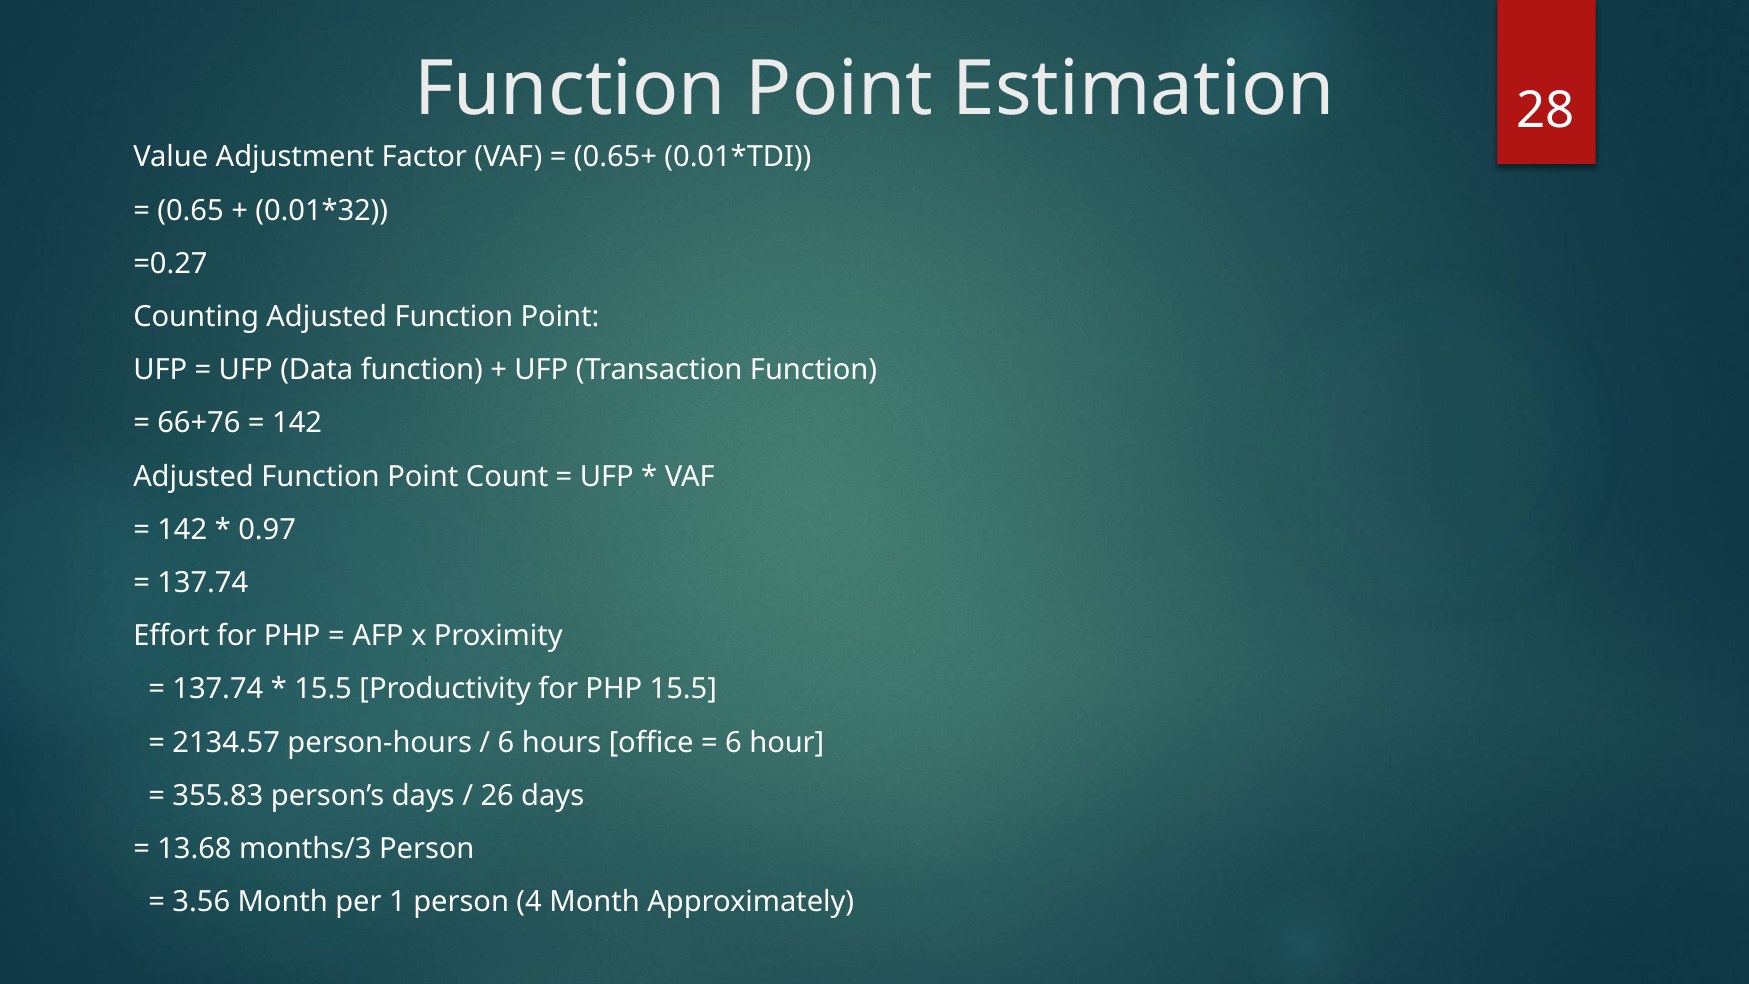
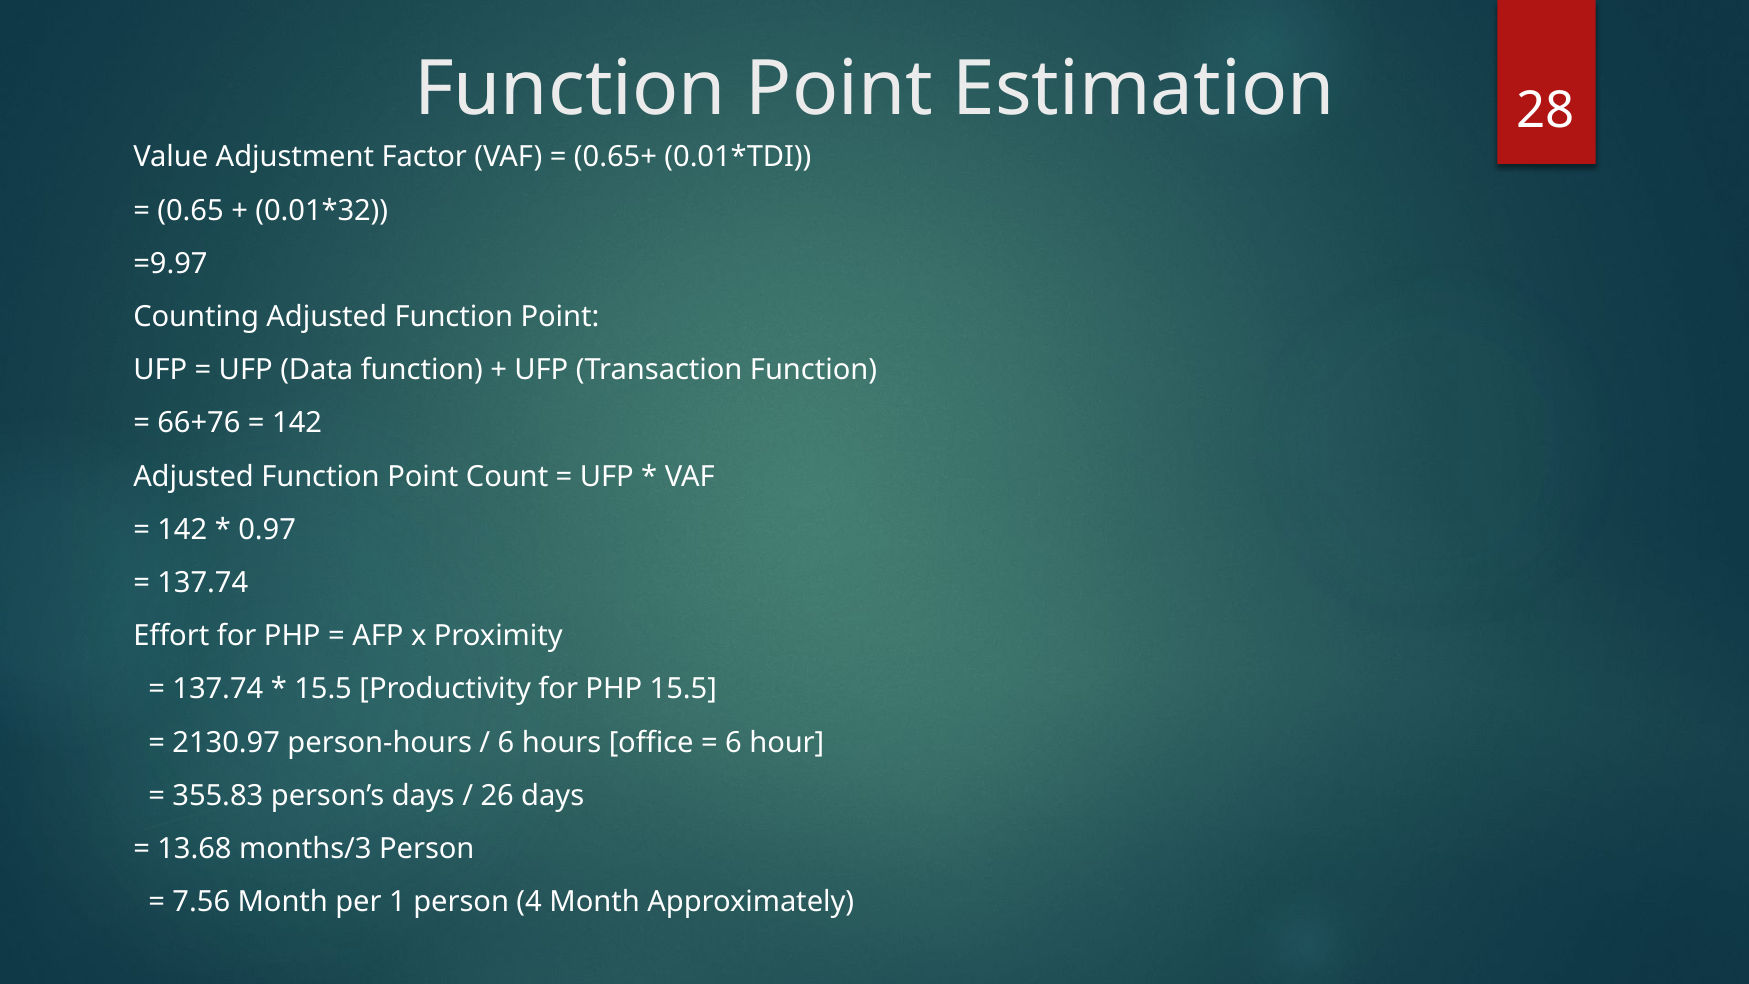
=0.27: =0.27 -> =9.97
2134.57: 2134.57 -> 2130.97
3.56: 3.56 -> 7.56
